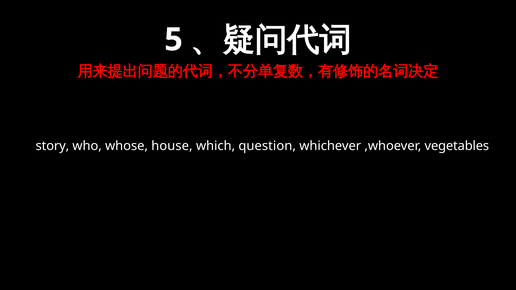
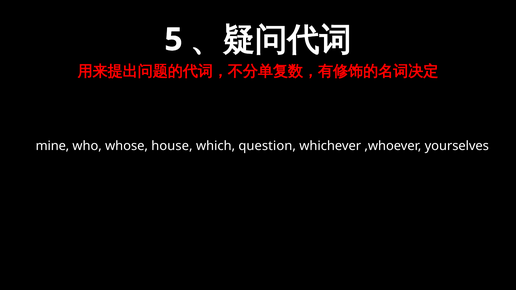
story: story -> mine
vegetables: vegetables -> yourselves
